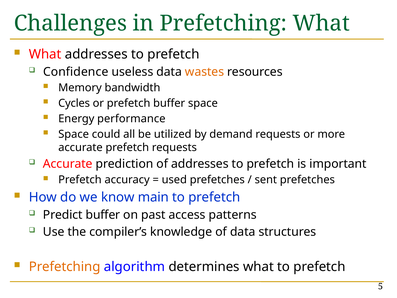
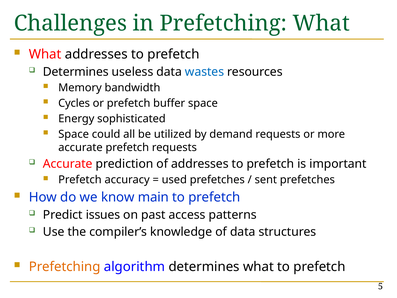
Confidence at (76, 72): Confidence -> Determines
wastes colour: orange -> blue
performance: performance -> sophisticated
Predict buffer: buffer -> issues
